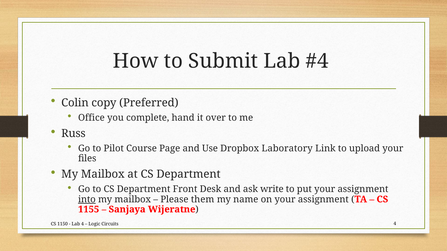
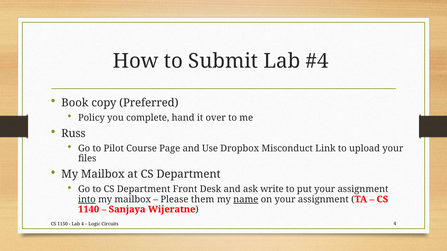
Colin: Colin -> Book
Office: Office -> Policy
Laboratory: Laboratory -> Misconduct
name underline: none -> present
1155: 1155 -> 1140
